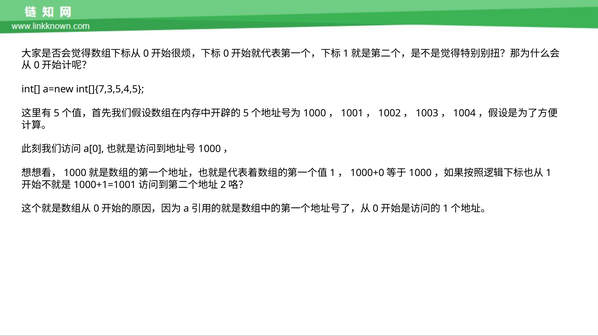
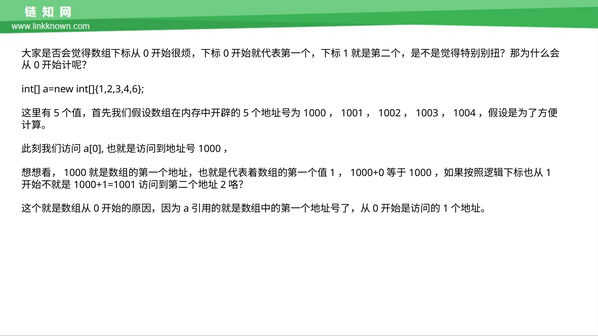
int[]{7,3,5,4,5: int[]{7,3,5,4,5 -> int[]{1,2,3,4,6
